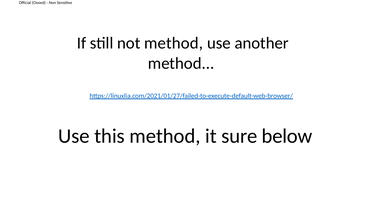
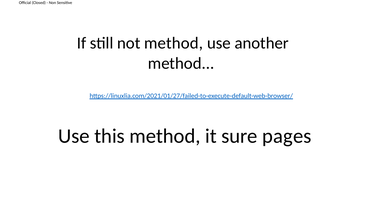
below: below -> pages
